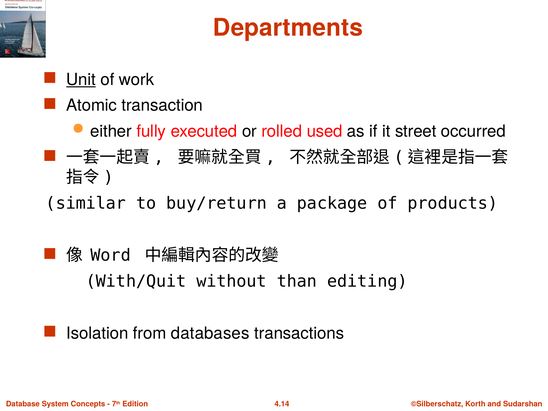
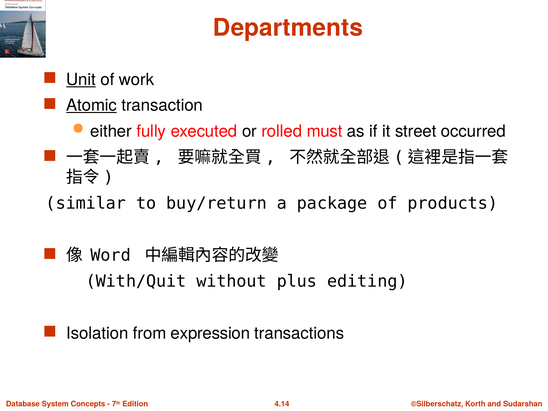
Atomic underline: none -> present
used: used -> must
than: than -> plus
databases: databases -> expression
